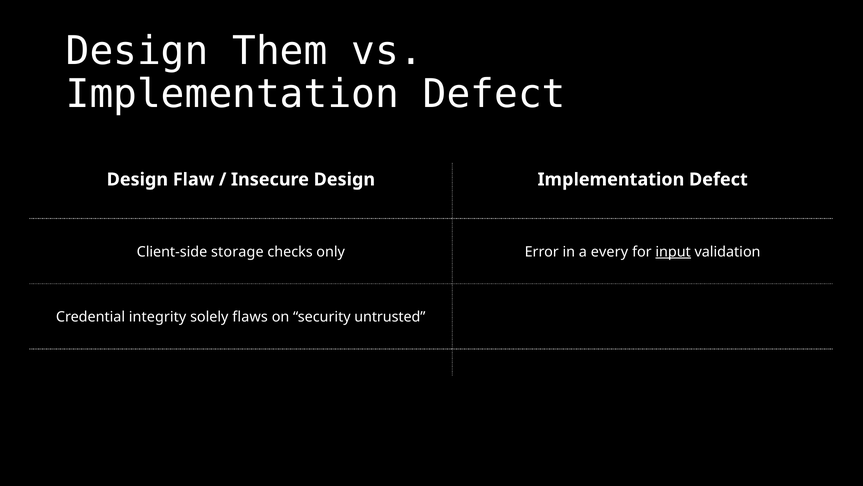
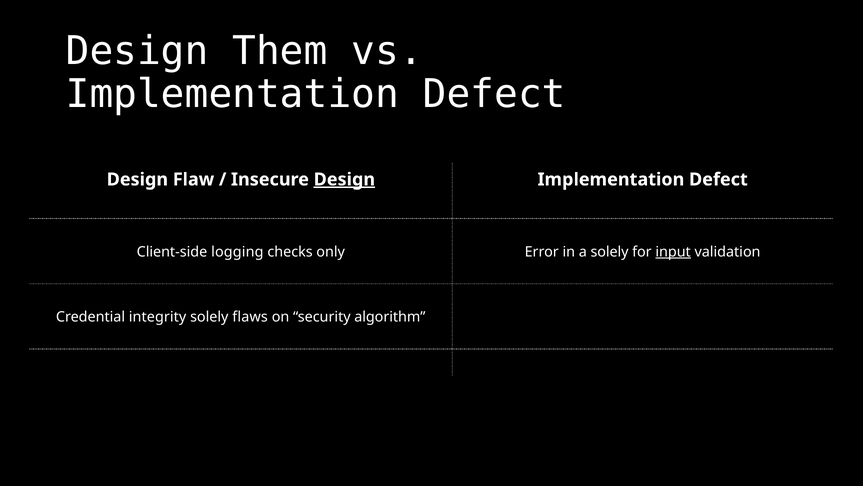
Design at (344, 179) underline: none -> present
storage: storage -> logging
a every: every -> solely
untrusted: untrusted -> algorithm
